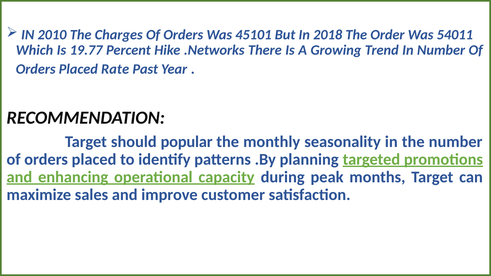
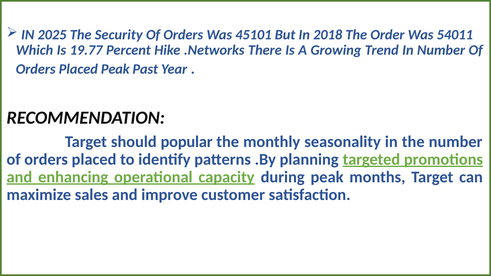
2010: 2010 -> 2025
Charges: Charges -> Security
Placed Rate: Rate -> Peak
